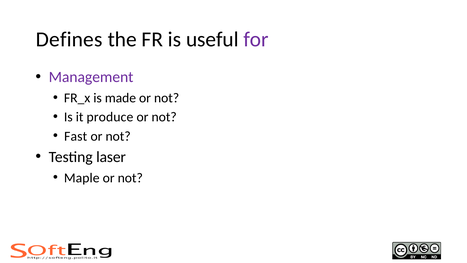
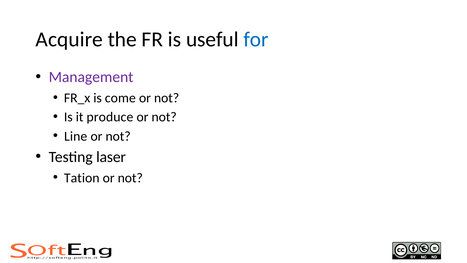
Defines: Defines -> Acquire
for colour: purple -> blue
made: made -> come
Fast: Fast -> Line
Maple: Maple -> Tation
